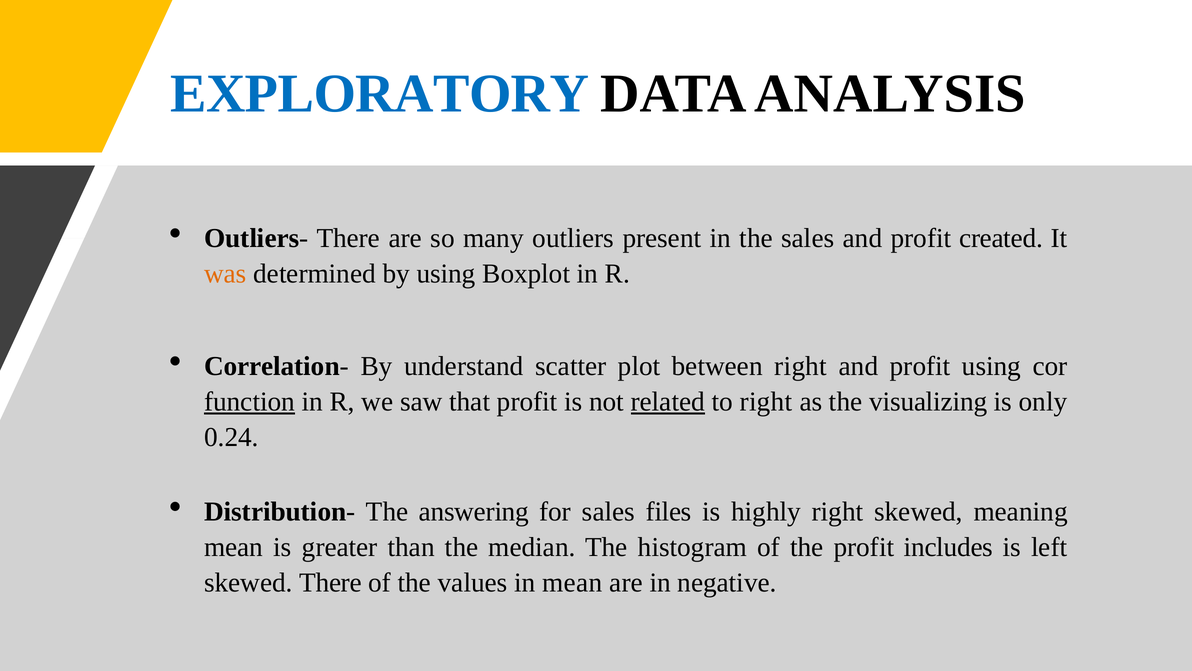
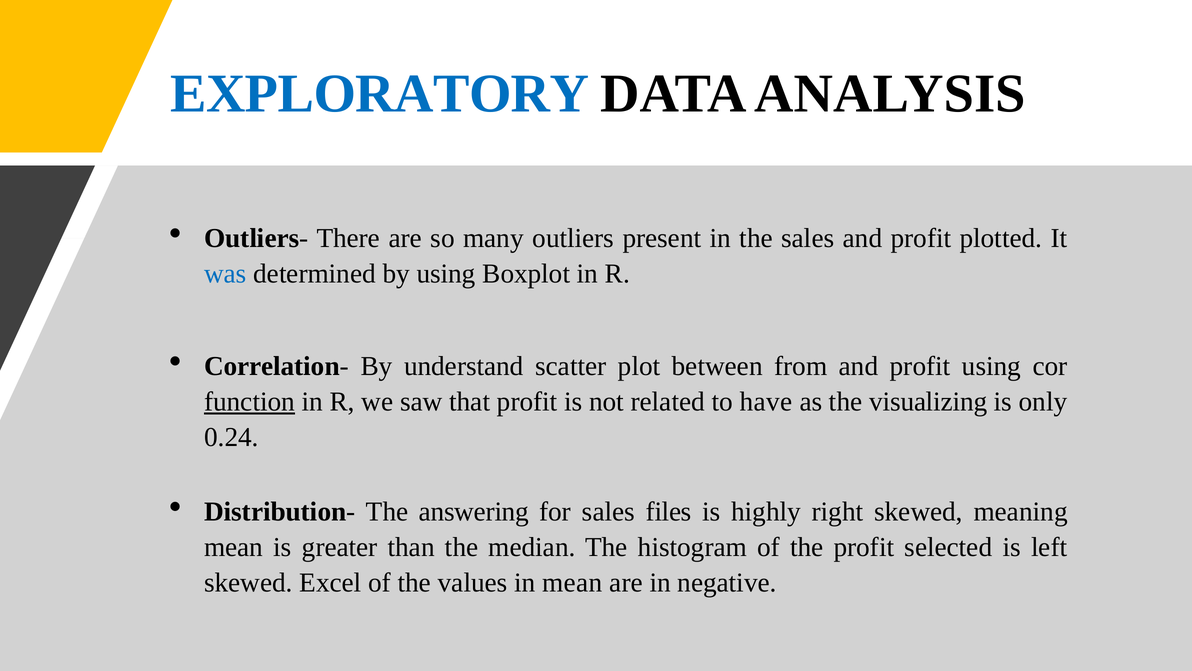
created: created -> plotted
was colour: orange -> blue
between right: right -> from
related underline: present -> none
to right: right -> have
includes: includes -> selected
skewed There: There -> Excel
